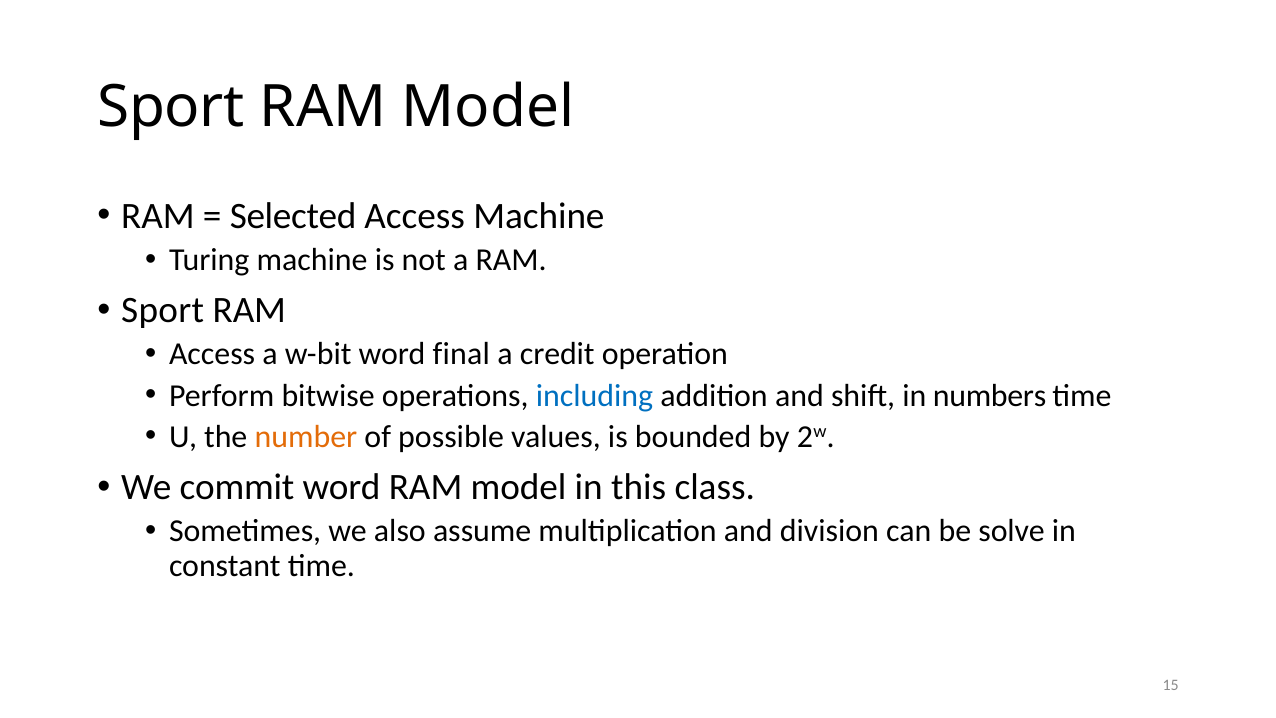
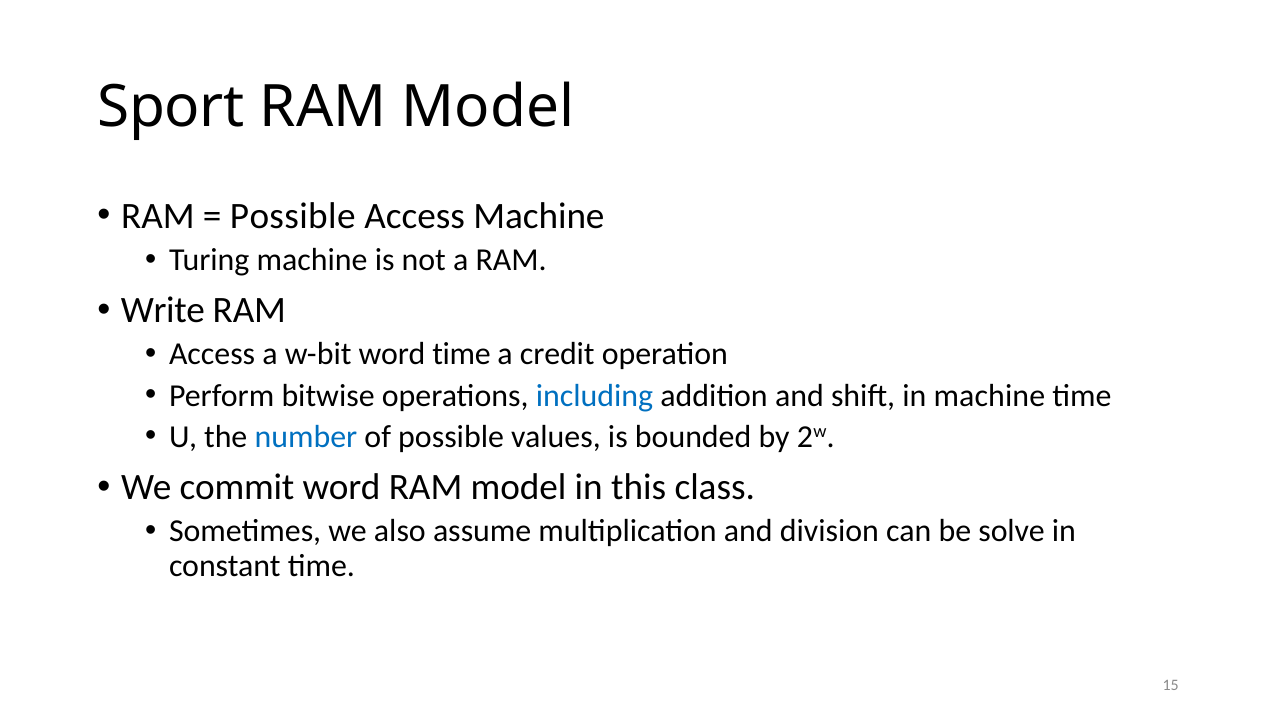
Selected at (293, 216): Selected -> Possible
Sport at (163, 310): Sport -> Write
word final: final -> time
in numbers: numbers -> machine
number colour: orange -> blue
